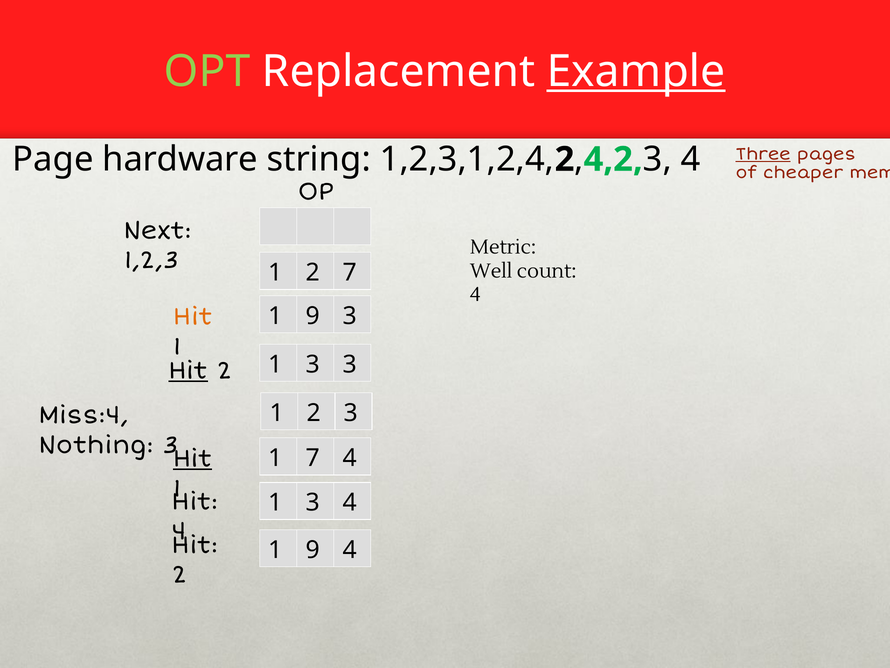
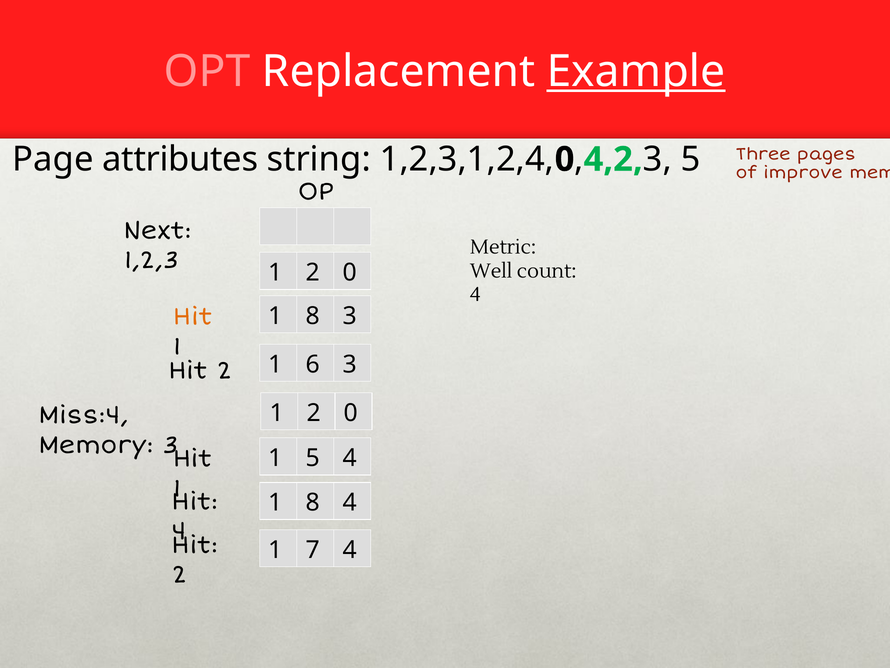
OPT colour: light green -> pink
Three underline: present -> none
hardware: hardware -> attributes
2 at (565, 159): 2 -> 0
4 at (691, 159): 4 -> 5
cheaper: cheaper -> improve
7 at (350, 272): 7 -> 0
9 at (313, 316): 9 -> 8
3 at (313, 364): 3 -> 6
Hit at (188, 370) underline: present -> none
3 at (351, 413): 3 -> 0
Nothing at (96, 445): Nothing -> Memory
Hit at (193, 458) underline: present -> none
1 7: 7 -> 5
3 at (313, 502): 3 -> 8
9 at (313, 550): 9 -> 7
